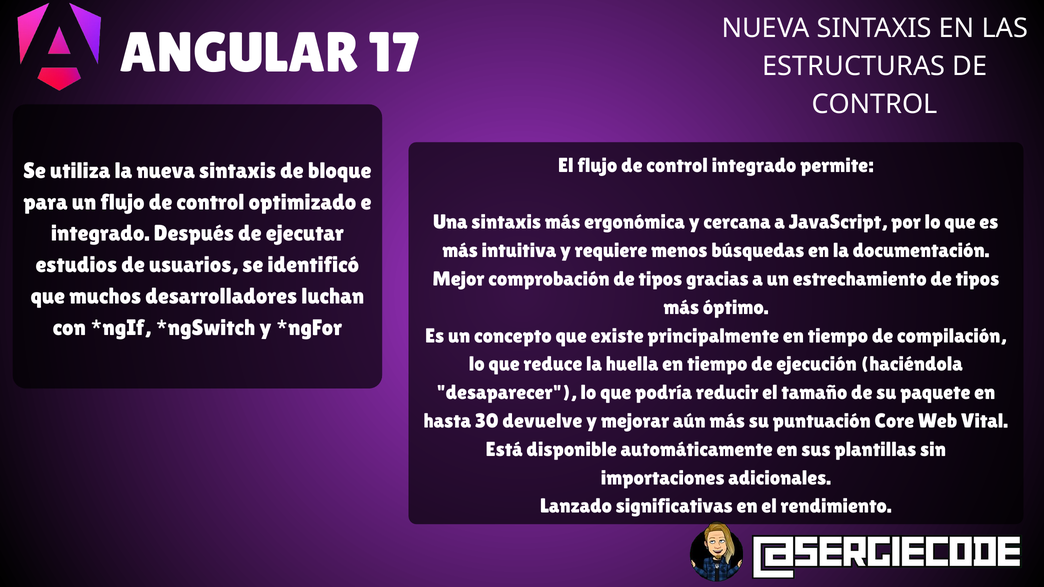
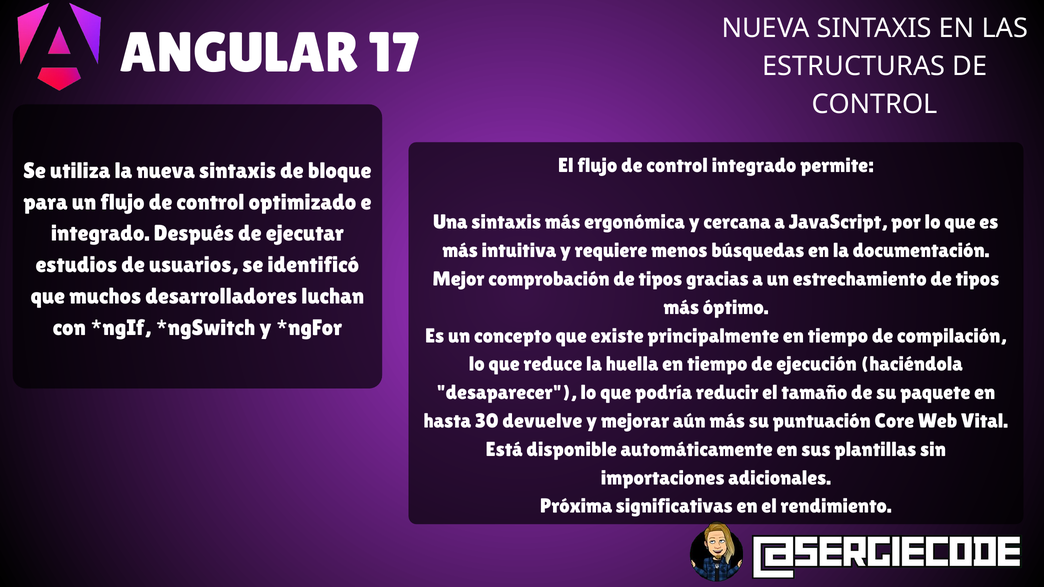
Lanzado: Lanzado -> Próxima
